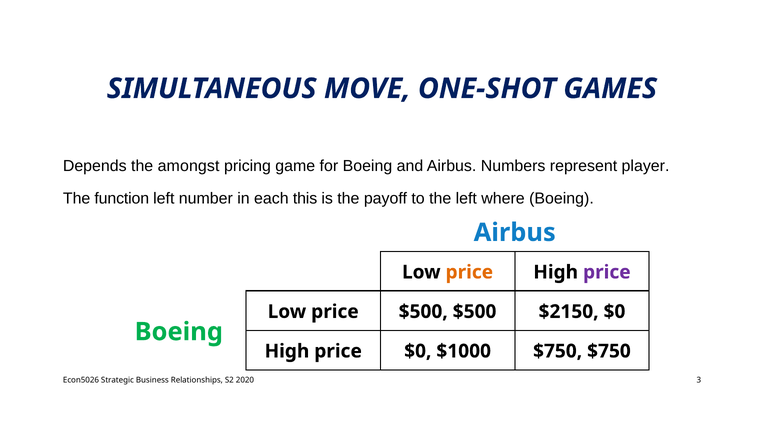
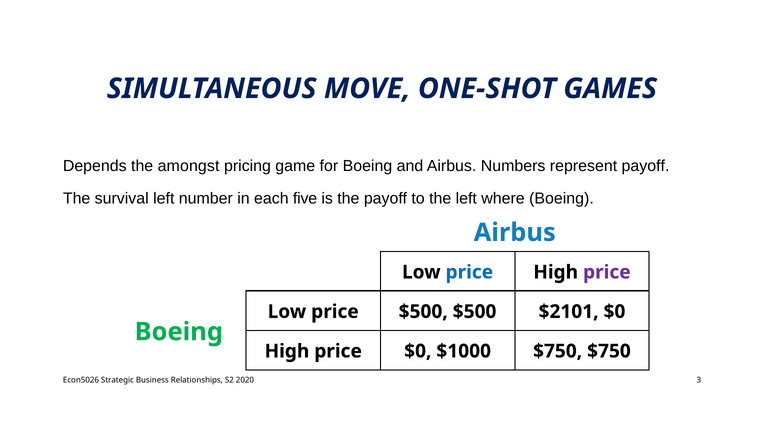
represent player: player -> payoff
function: function -> survival
this: this -> five
price at (469, 272) colour: orange -> blue
$2150: $2150 -> $2101
